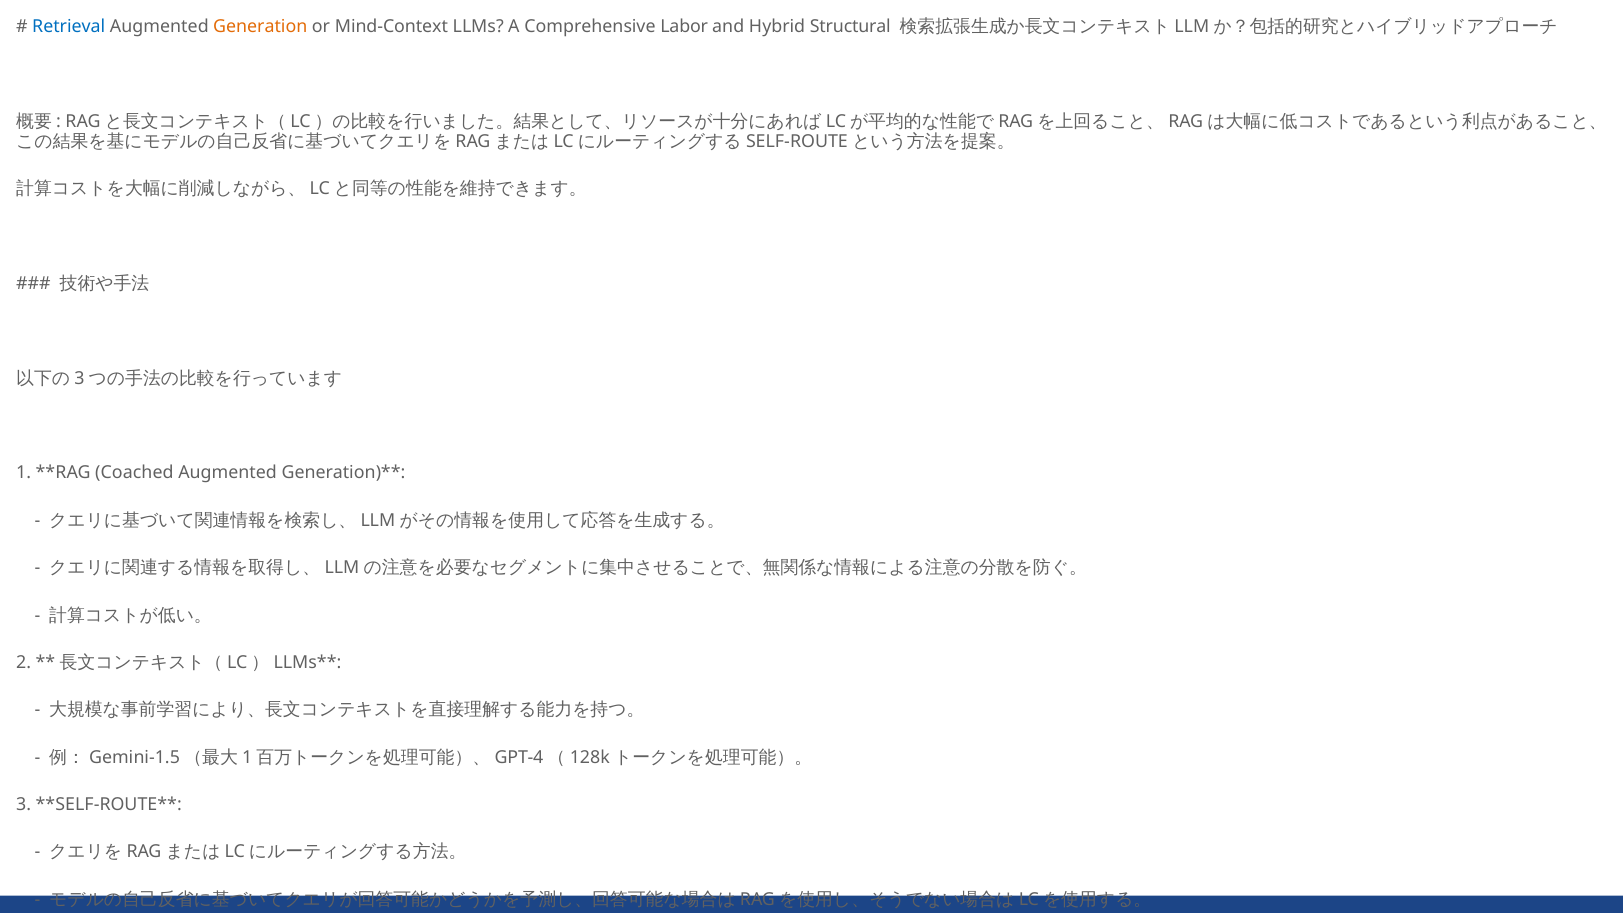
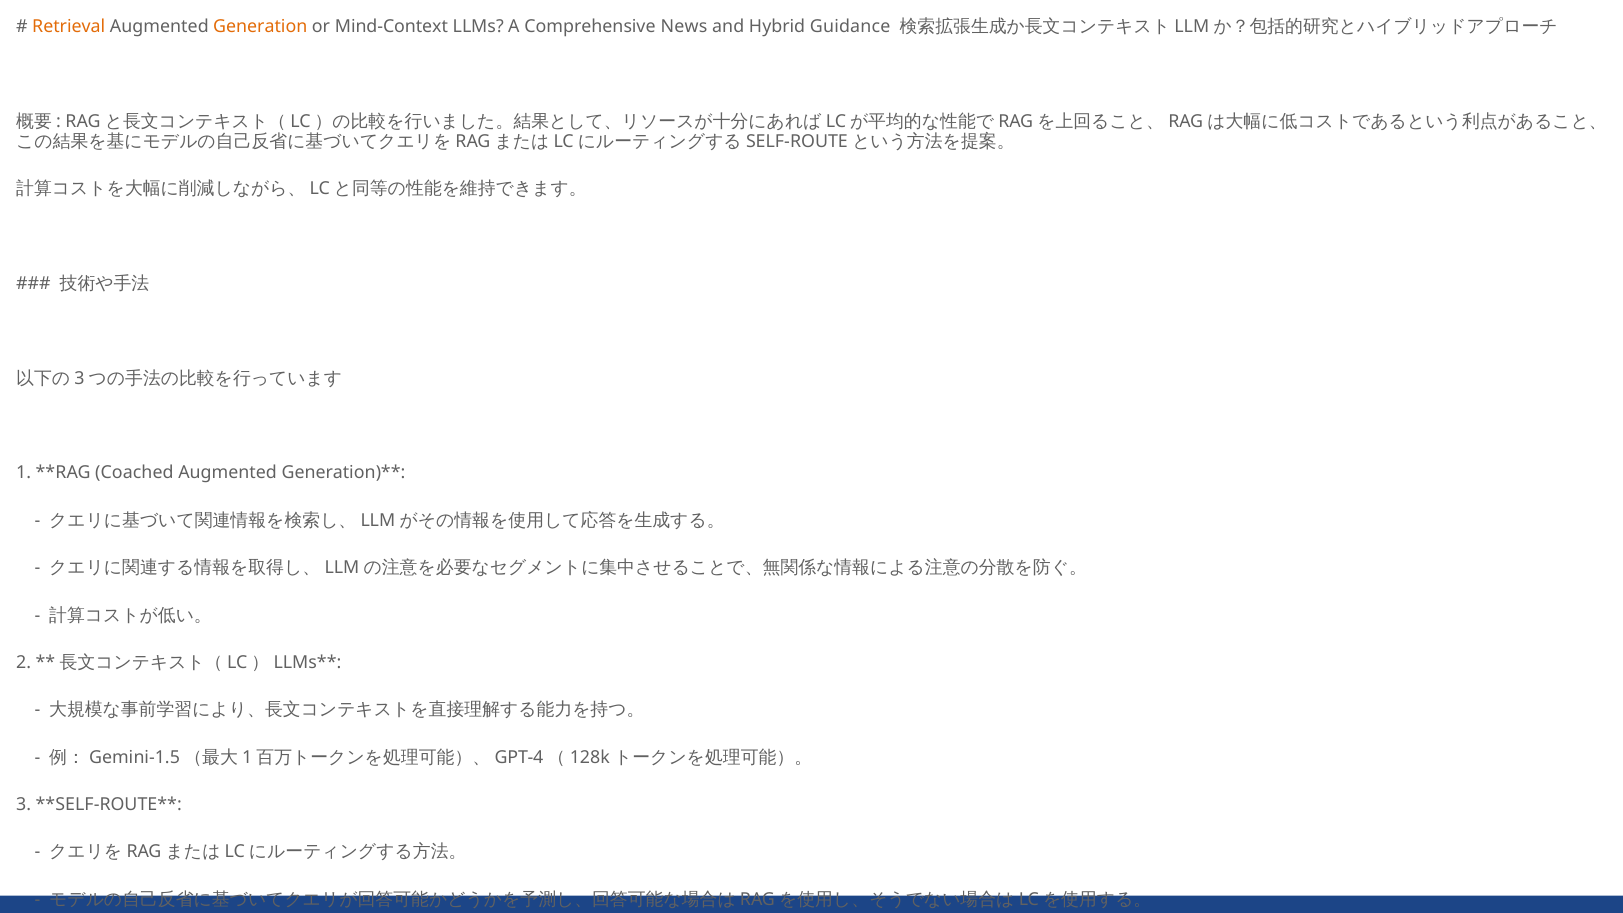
Retrieval colour: blue -> orange
Labor: Labor -> News
Structural: Structural -> Guidance
